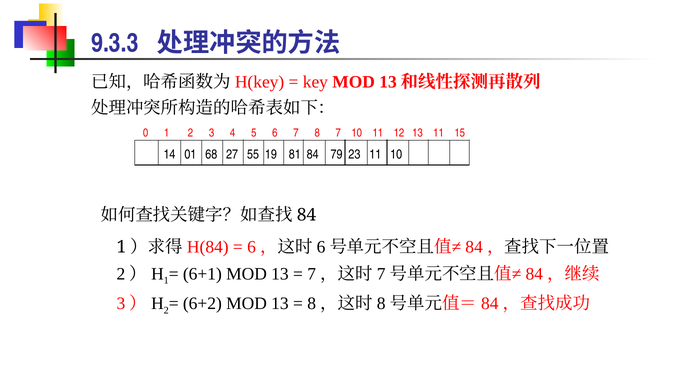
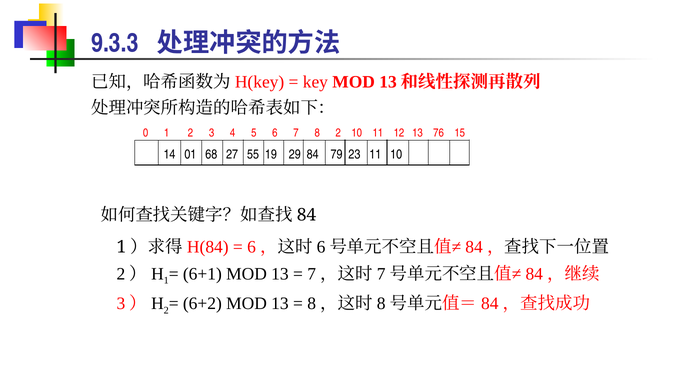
8 7: 7 -> 2
13 11: 11 -> 76
81: 81 -> 29
